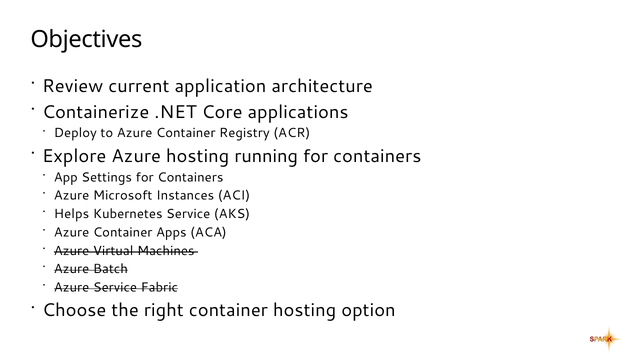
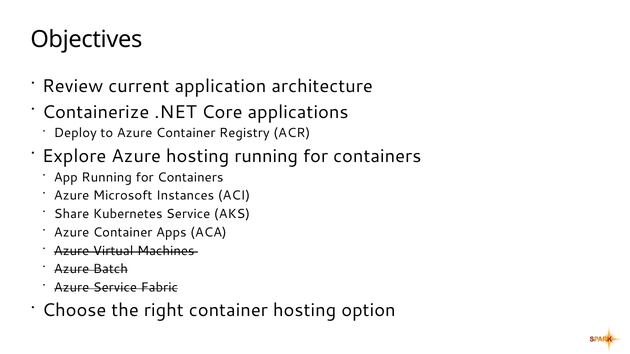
App Settings: Settings -> Running
Helps: Helps -> Share
